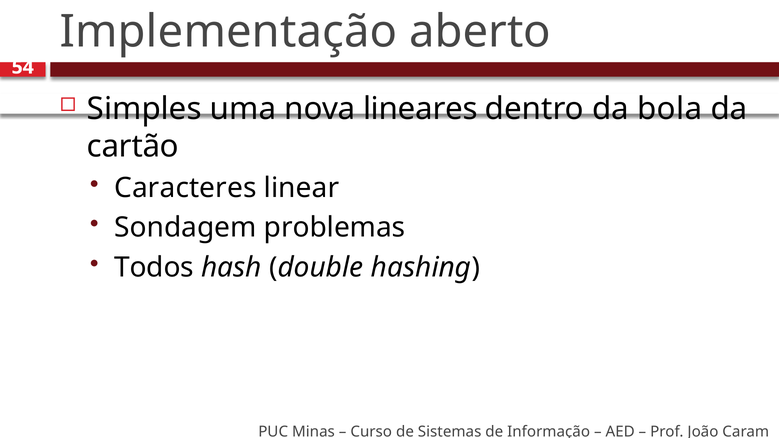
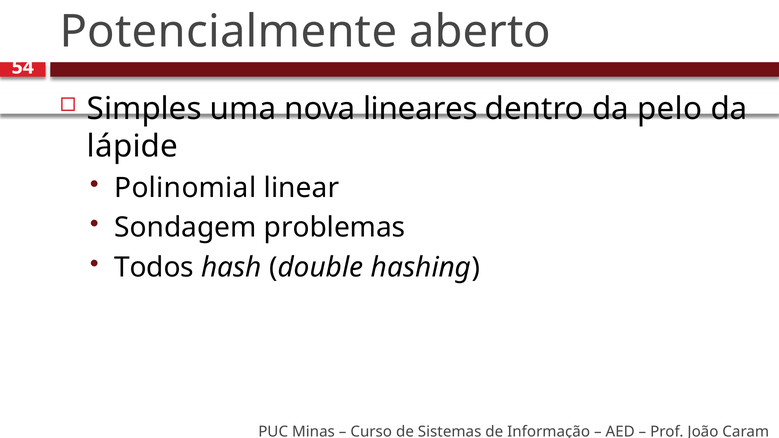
Implementação: Implementação -> Potencialmente
bola: bola -> pelo
cartão: cartão -> lápide
Caracteres: Caracteres -> Polinomial
